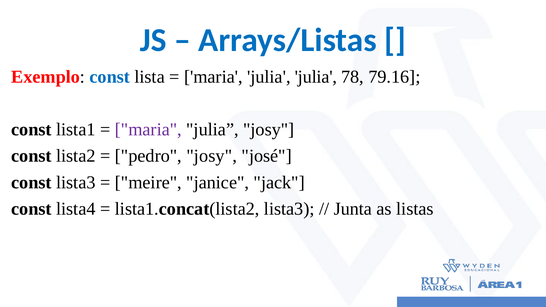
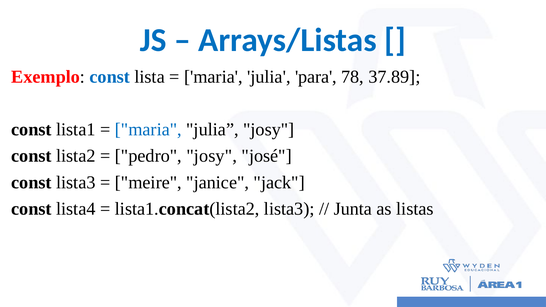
julia julia: julia -> para
79.16: 79.16 -> 37.89
maria at (148, 130) colour: purple -> blue
